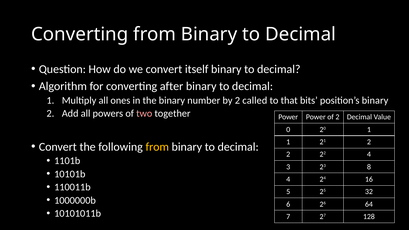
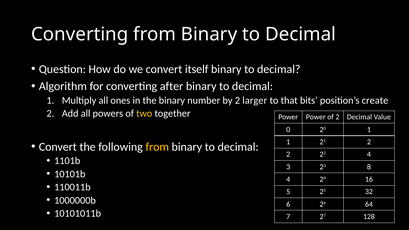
called: called -> larger
position’s binary: binary -> create
two colour: pink -> yellow
